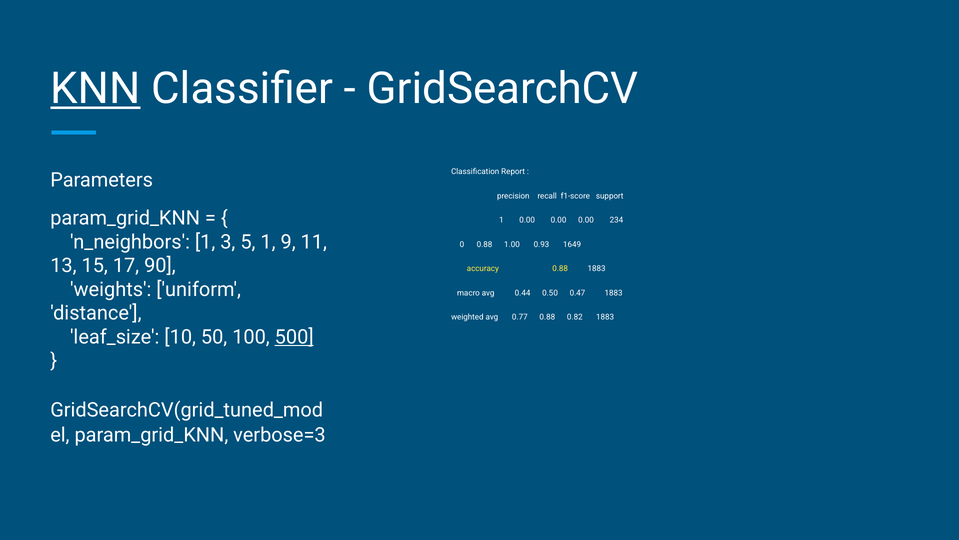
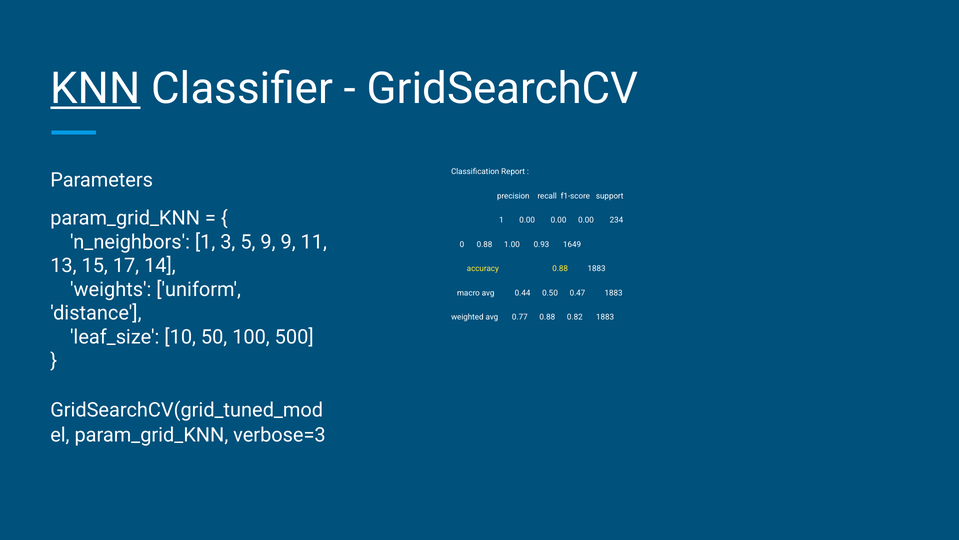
5 1: 1 -> 9
90: 90 -> 14
500 underline: present -> none
